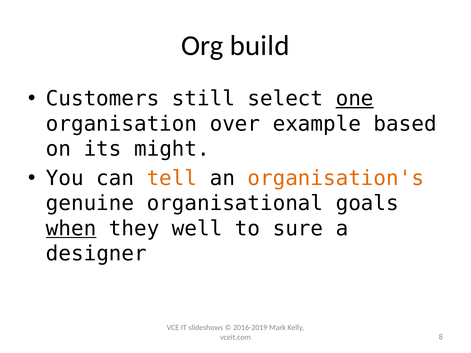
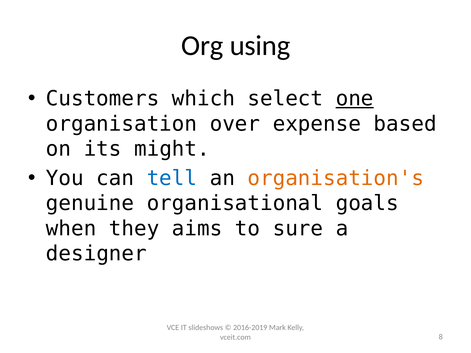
build: build -> using
still: still -> which
example: example -> expense
tell colour: orange -> blue
when underline: present -> none
well: well -> aims
